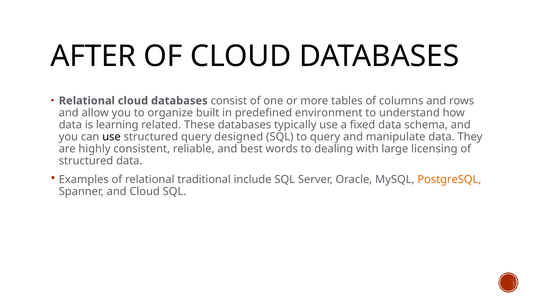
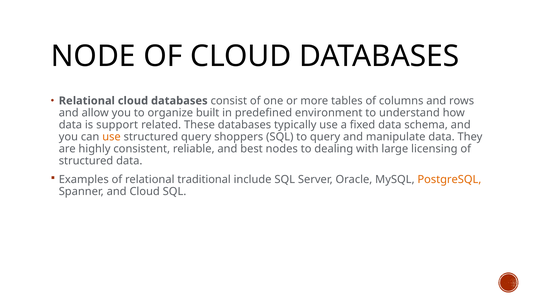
AFTER: AFTER -> NODE
learning: learning -> support
use at (111, 137) colour: black -> orange
designed: designed -> shoppers
words: words -> nodes
